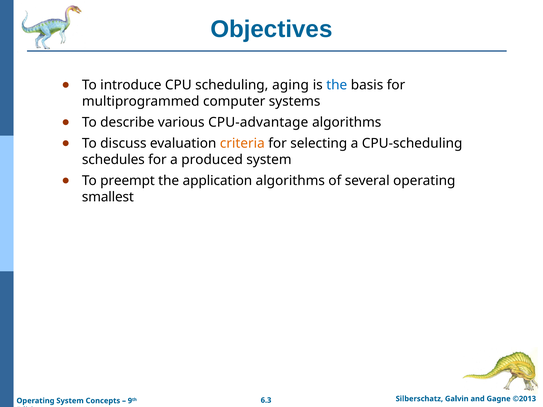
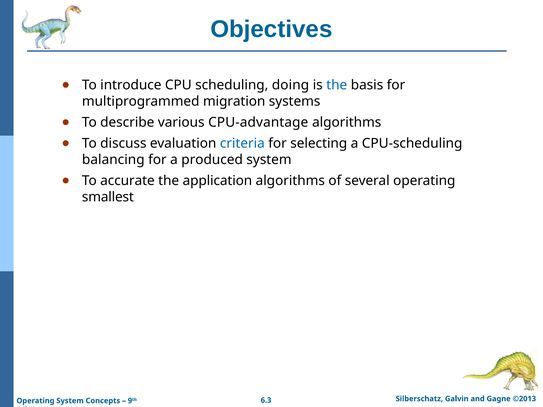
aging: aging -> doing
computer: computer -> migration
criteria colour: orange -> blue
schedules: schedules -> balancing
preempt: preempt -> accurate
